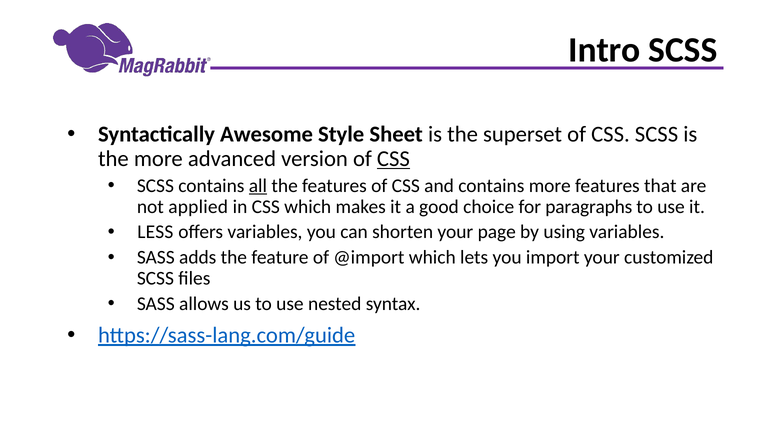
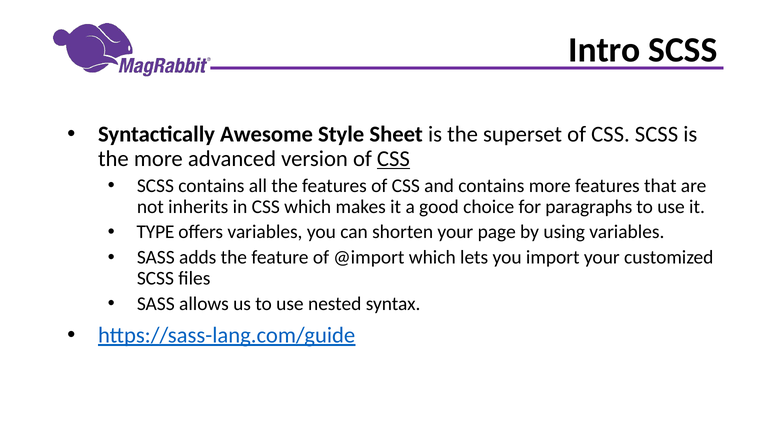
all underline: present -> none
applied: applied -> inherits
LESS: LESS -> TYPE
